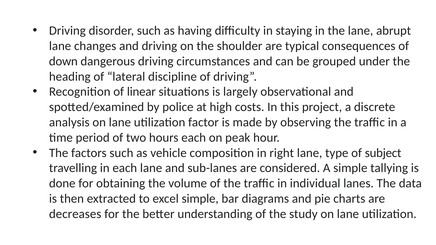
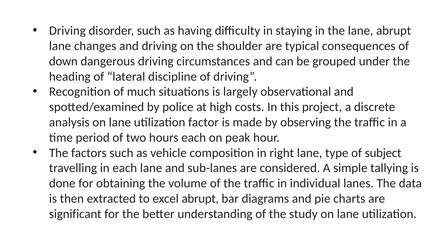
linear: linear -> much
excel simple: simple -> abrupt
decreases: decreases -> significant
